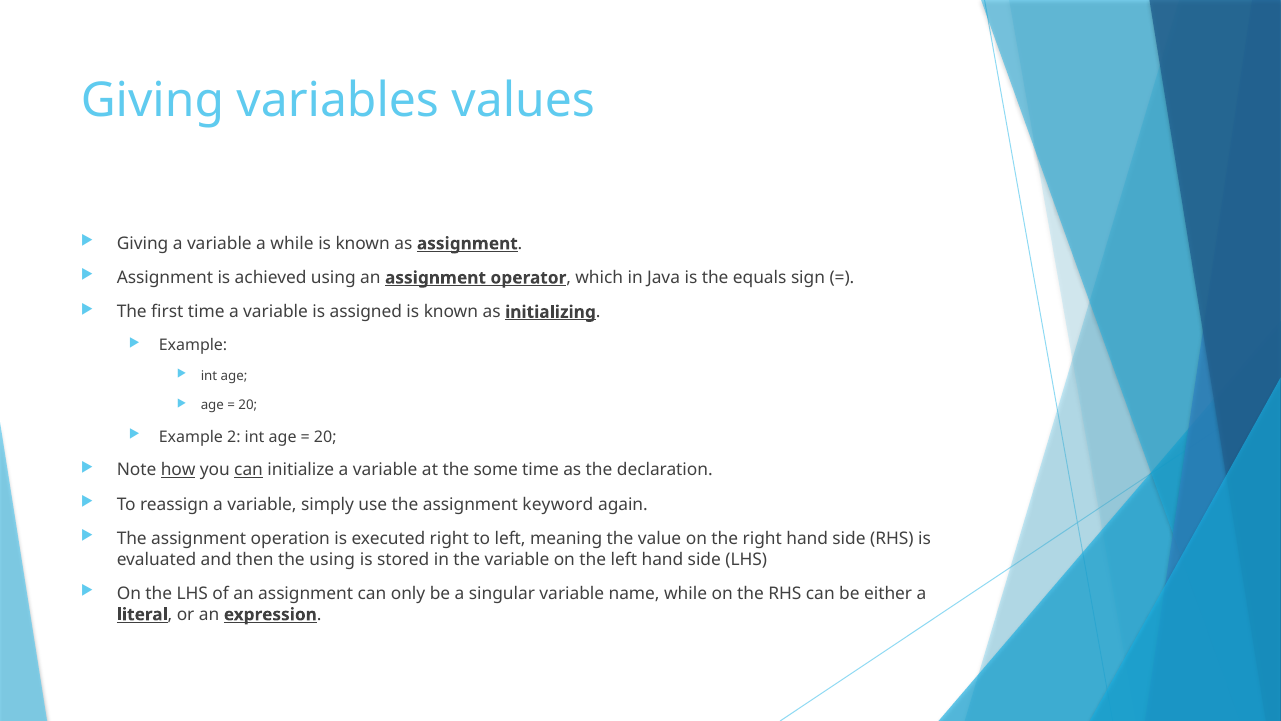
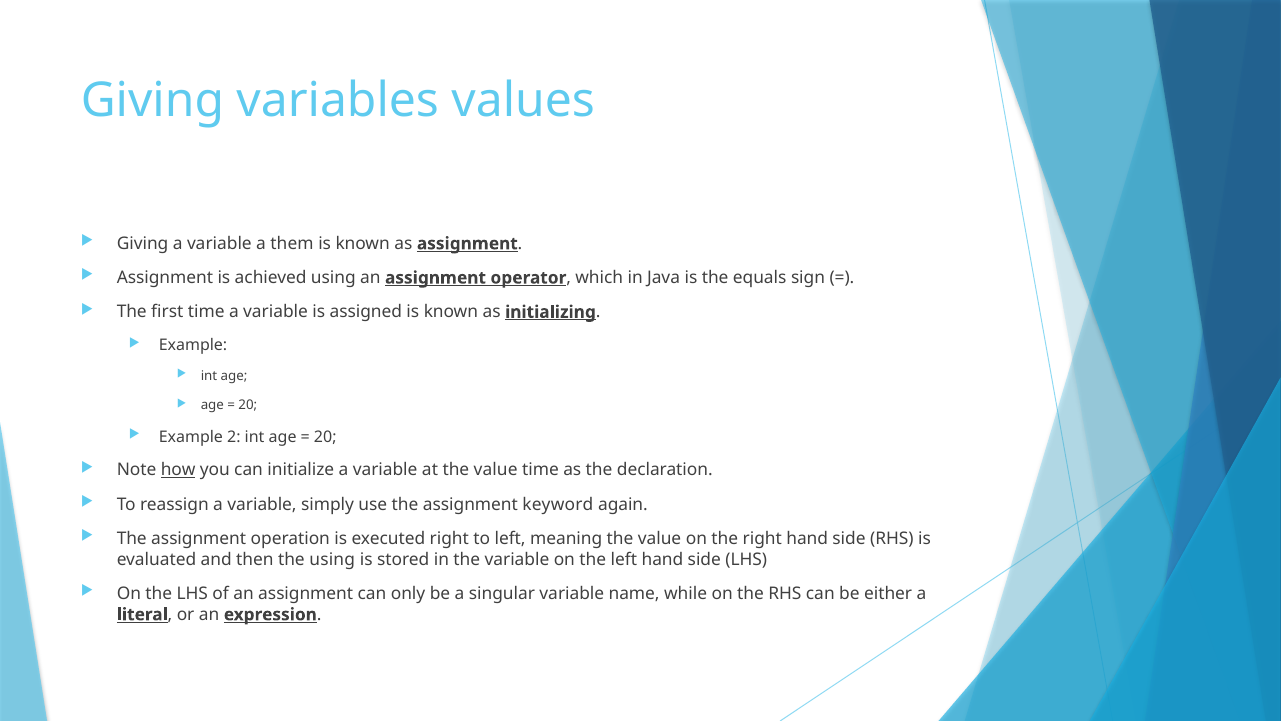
a while: while -> them
can at (249, 470) underline: present -> none
at the some: some -> value
